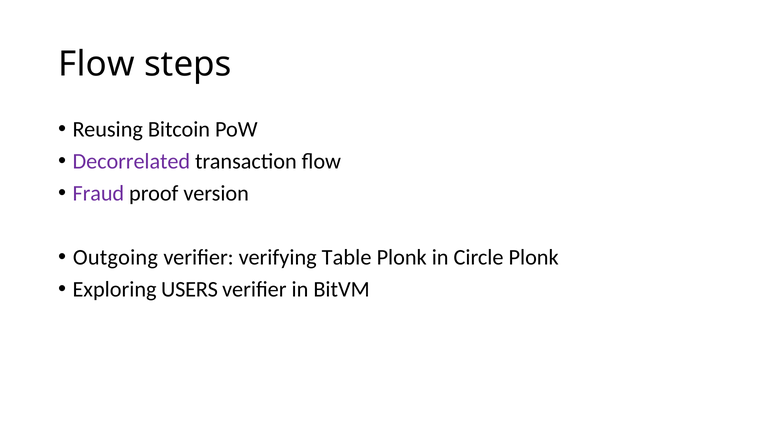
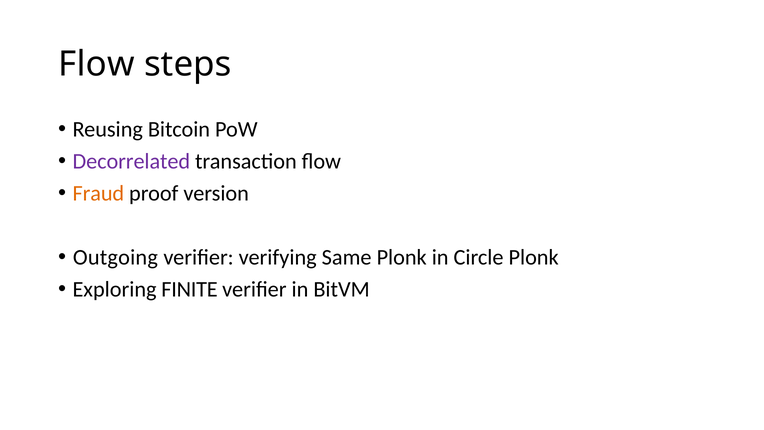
Fraud colour: purple -> orange
Table: Table -> Same
USERS: USERS -> FINITE
